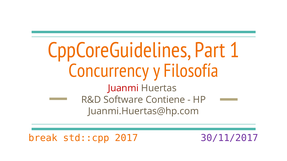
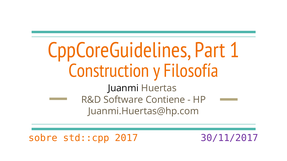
Concurrency: Concurrency -> Construction
Juanmi colour: red -> black
break: break -> sobre
